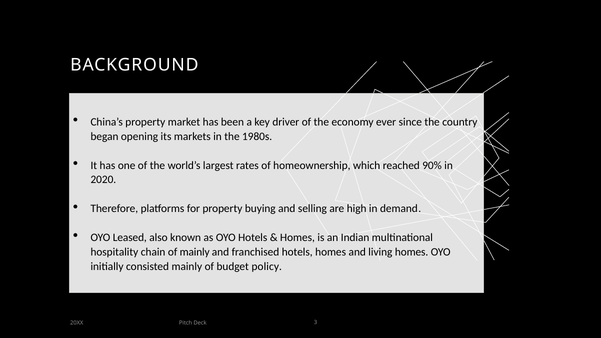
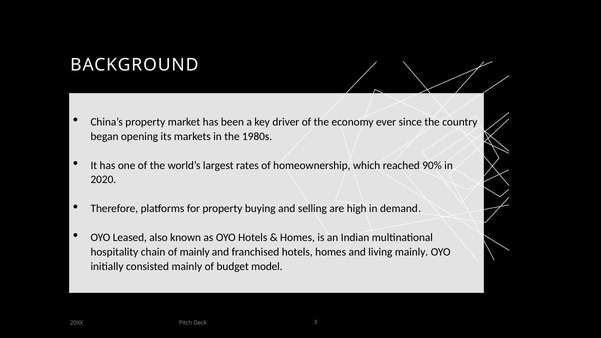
living homes: homes -> mainly
policy: policy -> model
